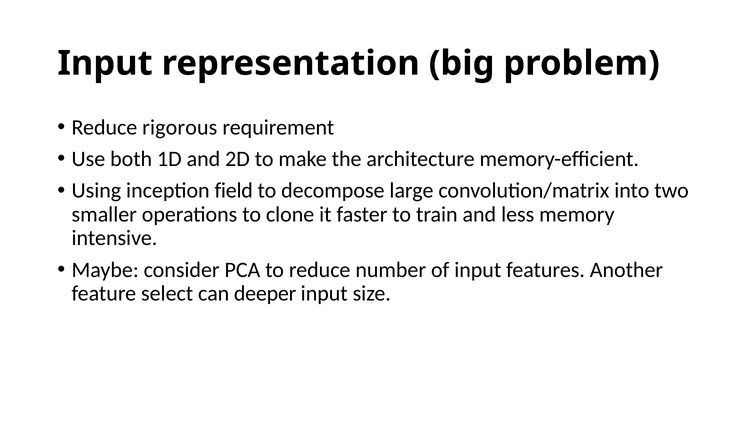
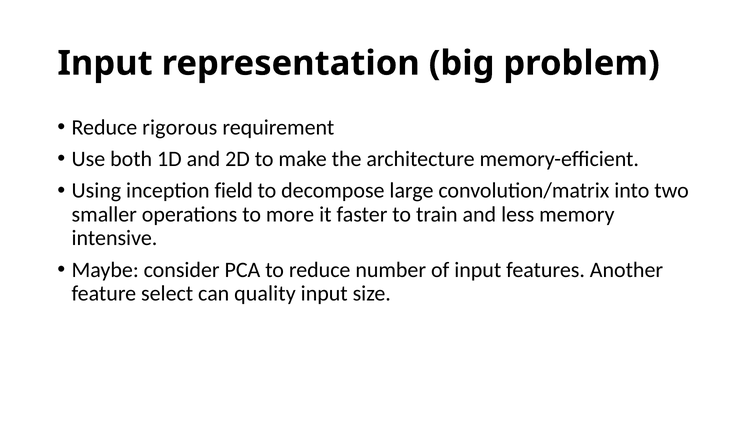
clone: clone -> more
deeper: deeper -> quality
